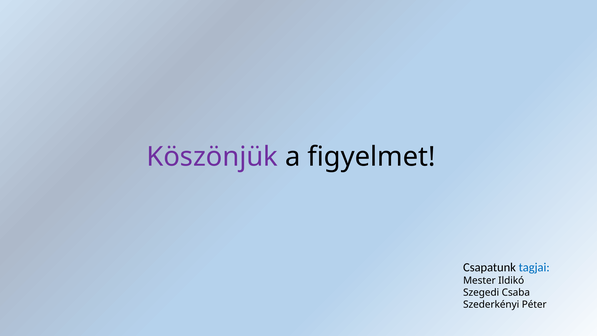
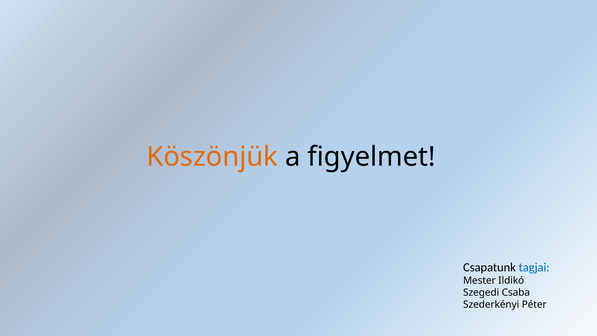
Köszönjük colour: purple -> orange
